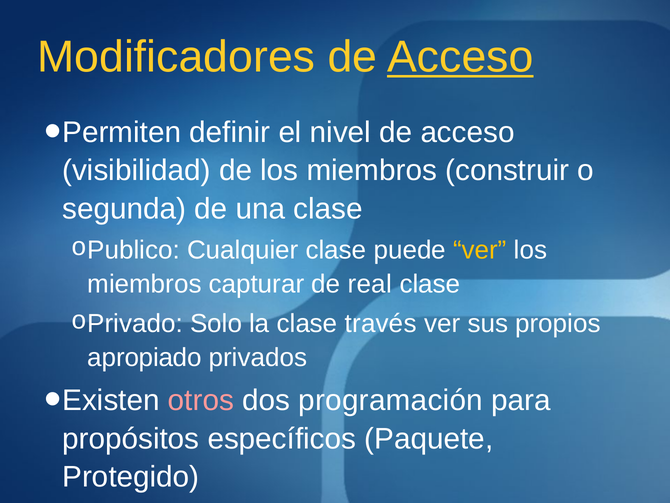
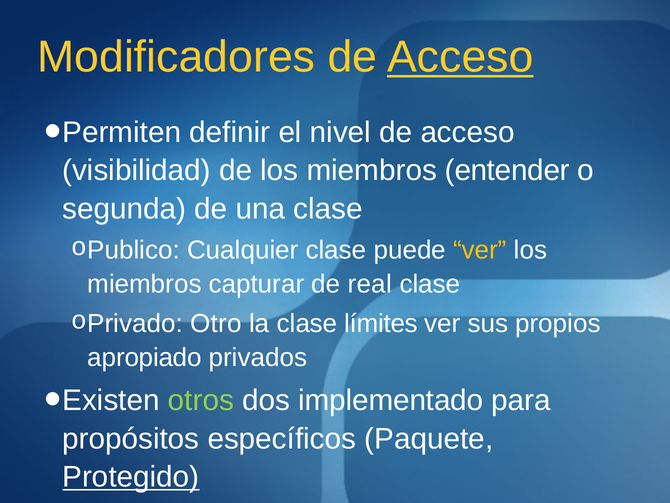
construir: construir -> entender
Solo: Solo -> Otro
través: través -> límites
otros colour: pink -> light green
programación: programación -> implementado
Protegido underline: none -> present
